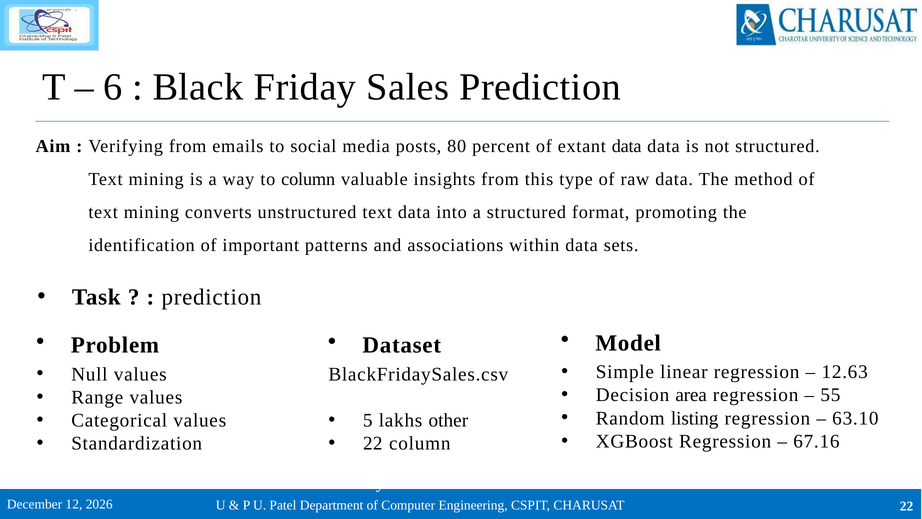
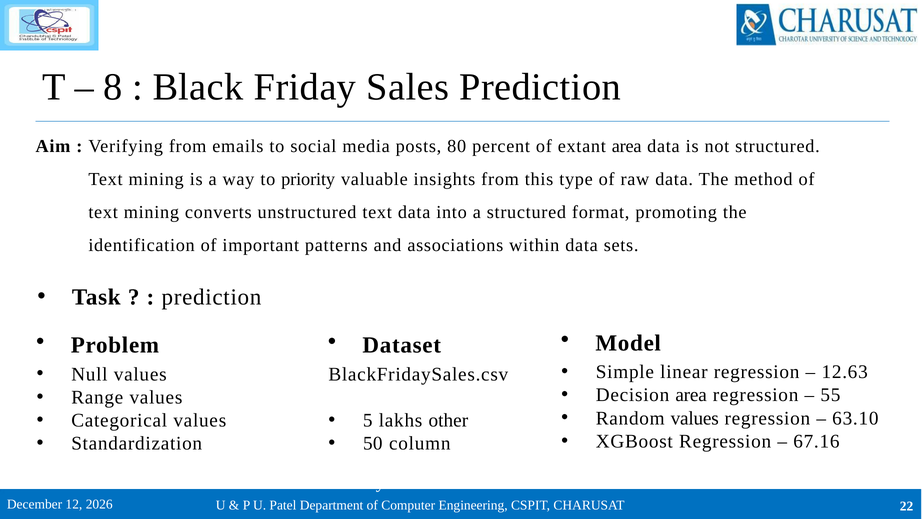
6: 6 -> 8
extant data: data -> area
to column: column -> priority
Random listing: listing -> values
22 at (373, 443): 22 -> 50
